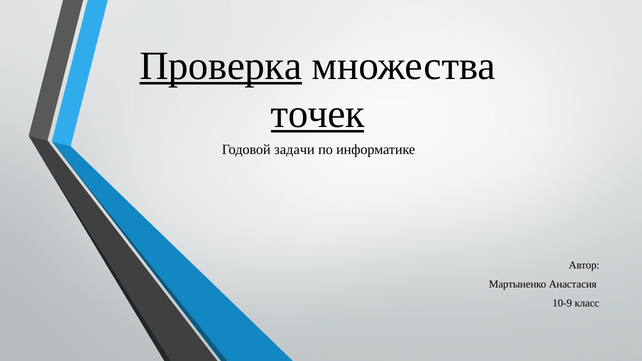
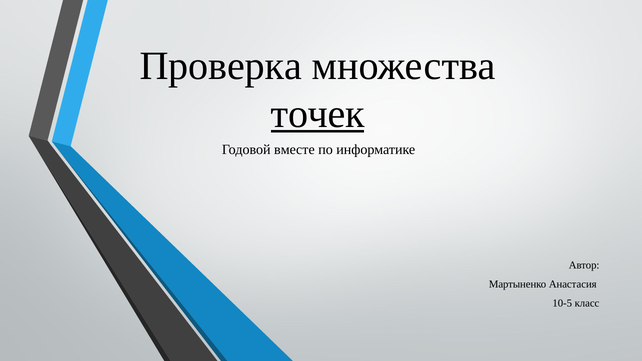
Проверка underline: present -> none
задачи: задачи -> вместе
10-9: 10-9 -> 10-5
